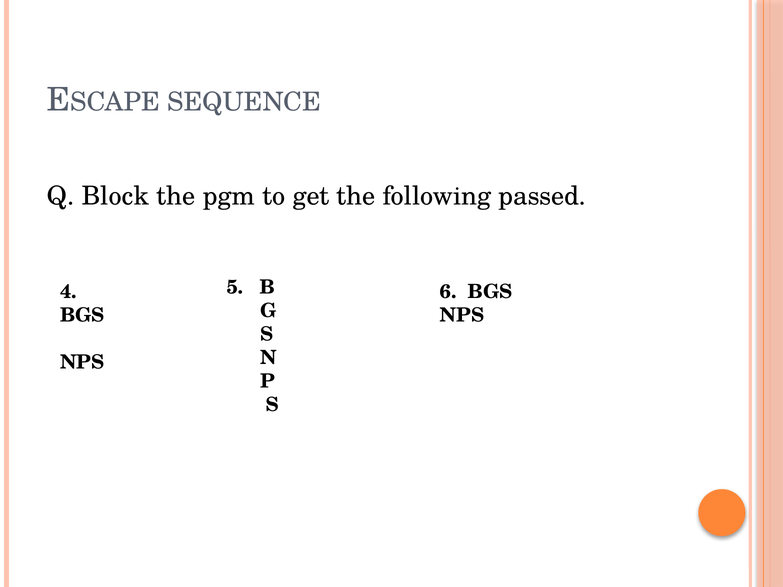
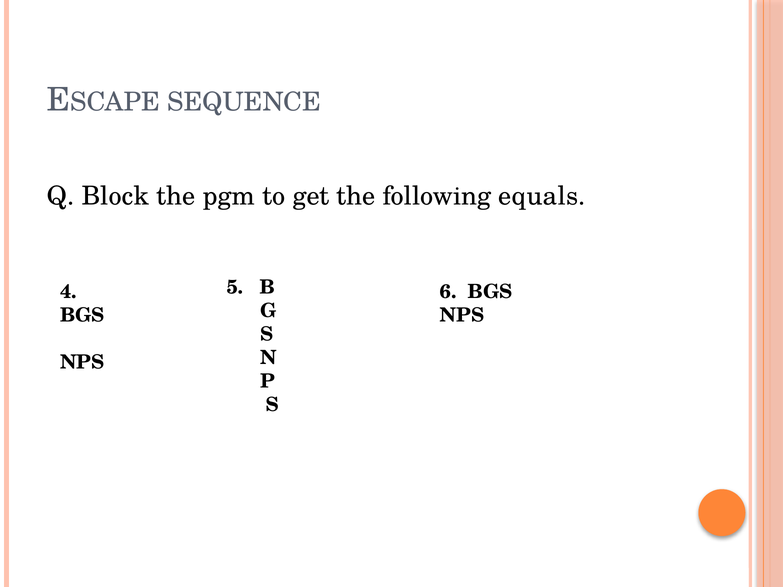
passed: passed -> equals
